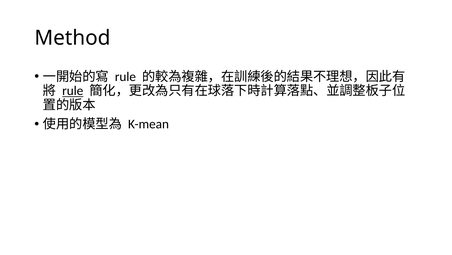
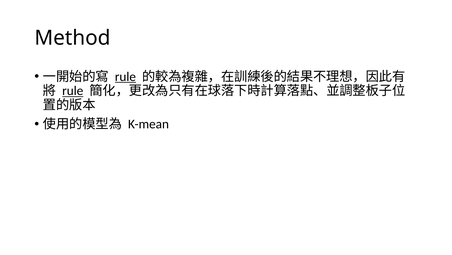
rule at (125, 76) underline: none -> present
